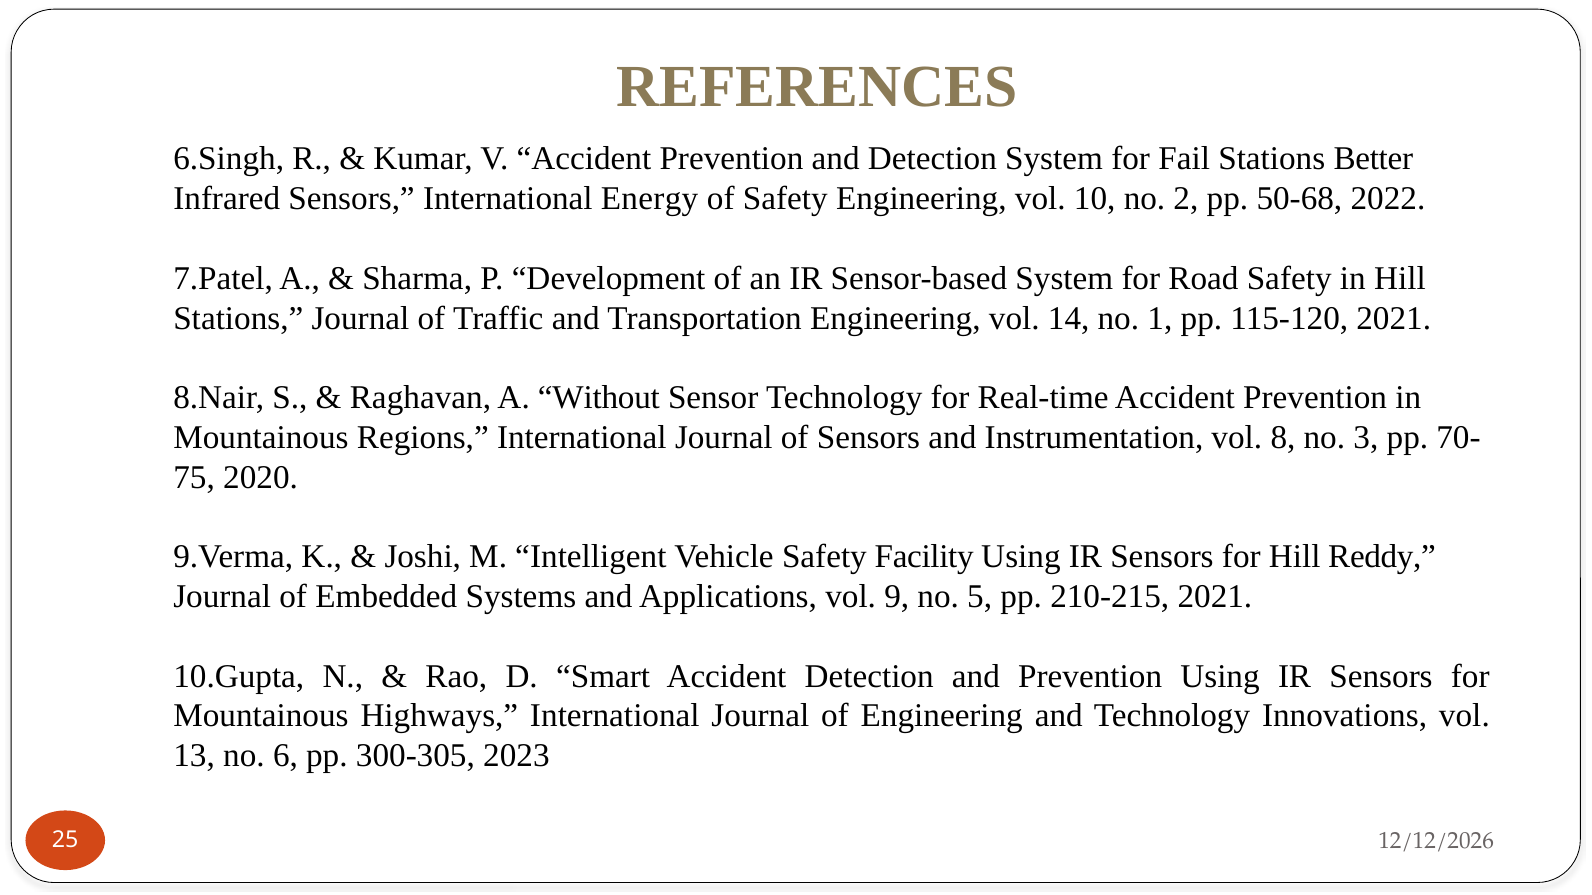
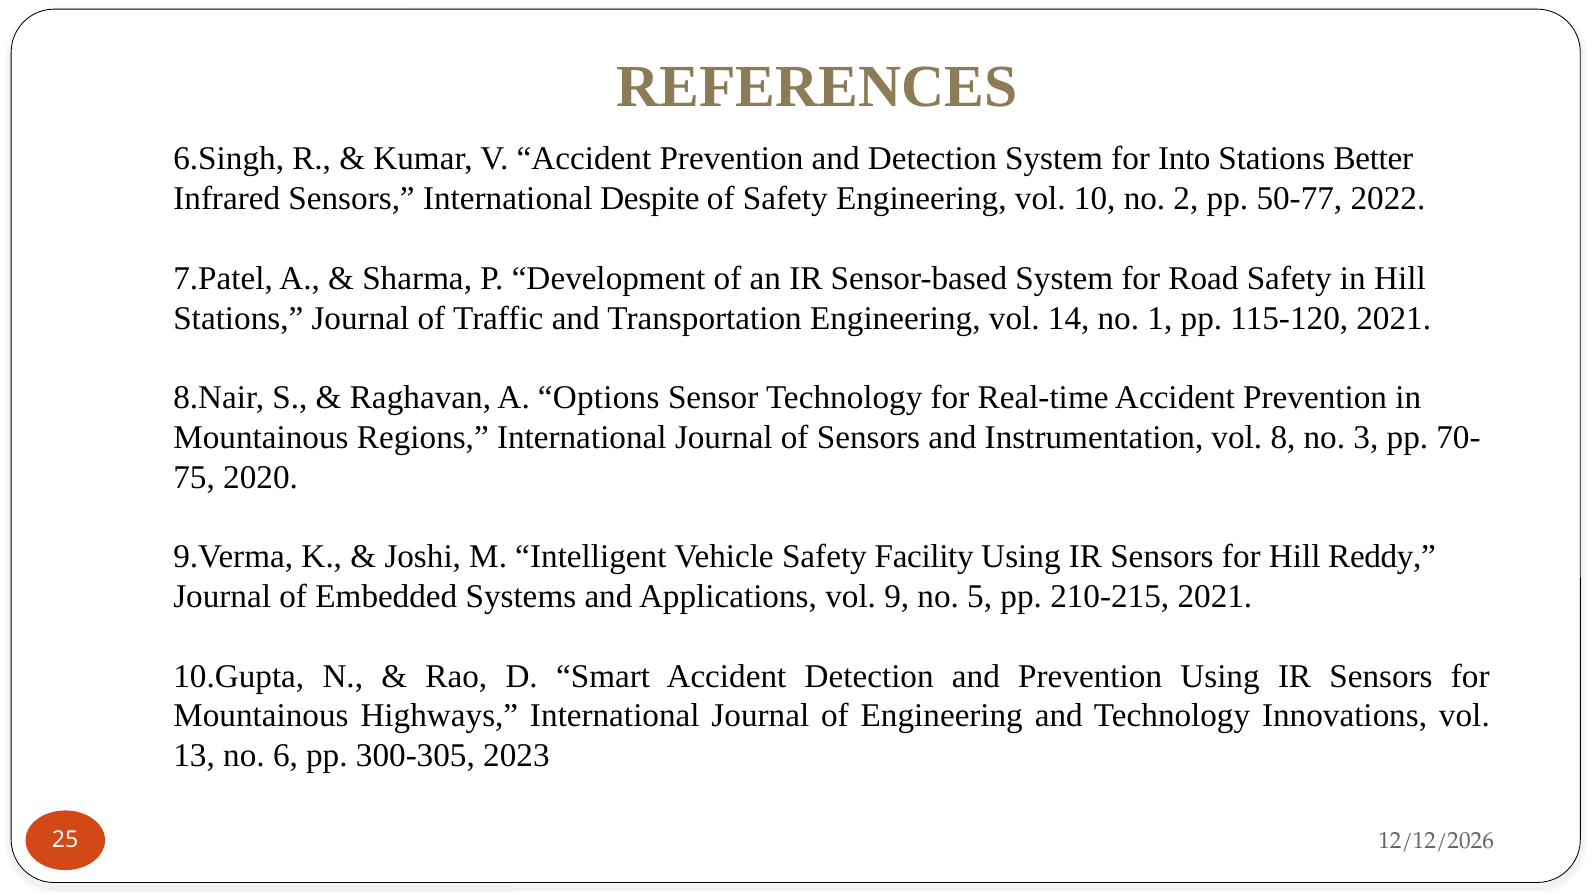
Fail: Fail -> Into
Energy: Energy -> Despite
50-68: 50-68 -> 50-77
Without: Without -> Options
